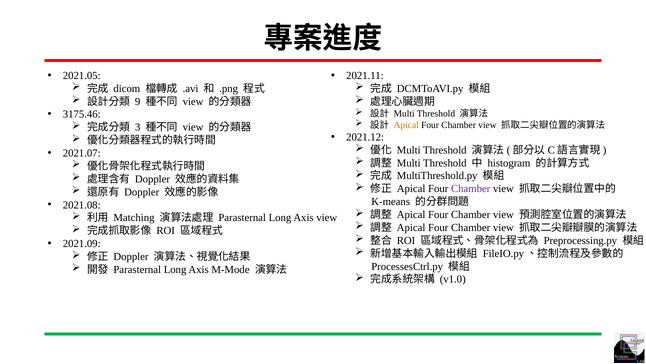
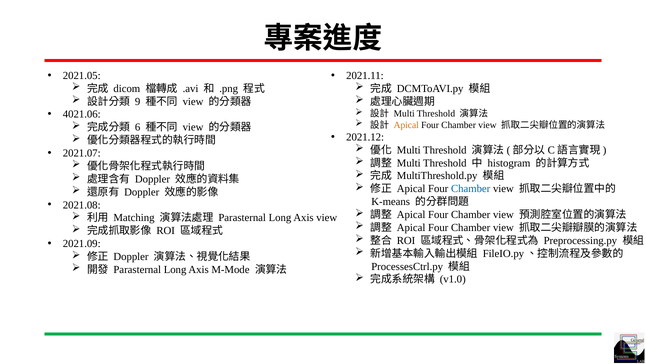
3175.46: 3175.46 -> 4021.06
3: 3 -> 6
Chamber at (471, 189) colour: purple -> blue
